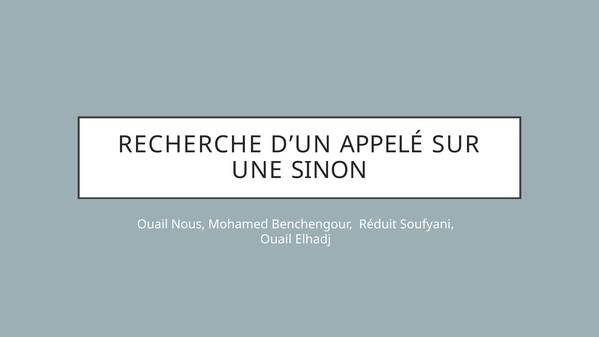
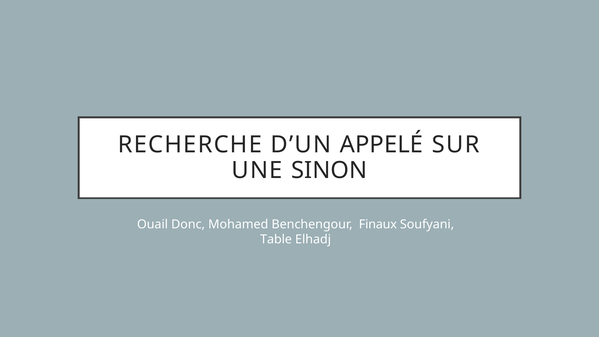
Nous: Nous -> Donc
Réduit: Réduit -> Finaux
Ouail at (276, 239): Ouail -> Table
